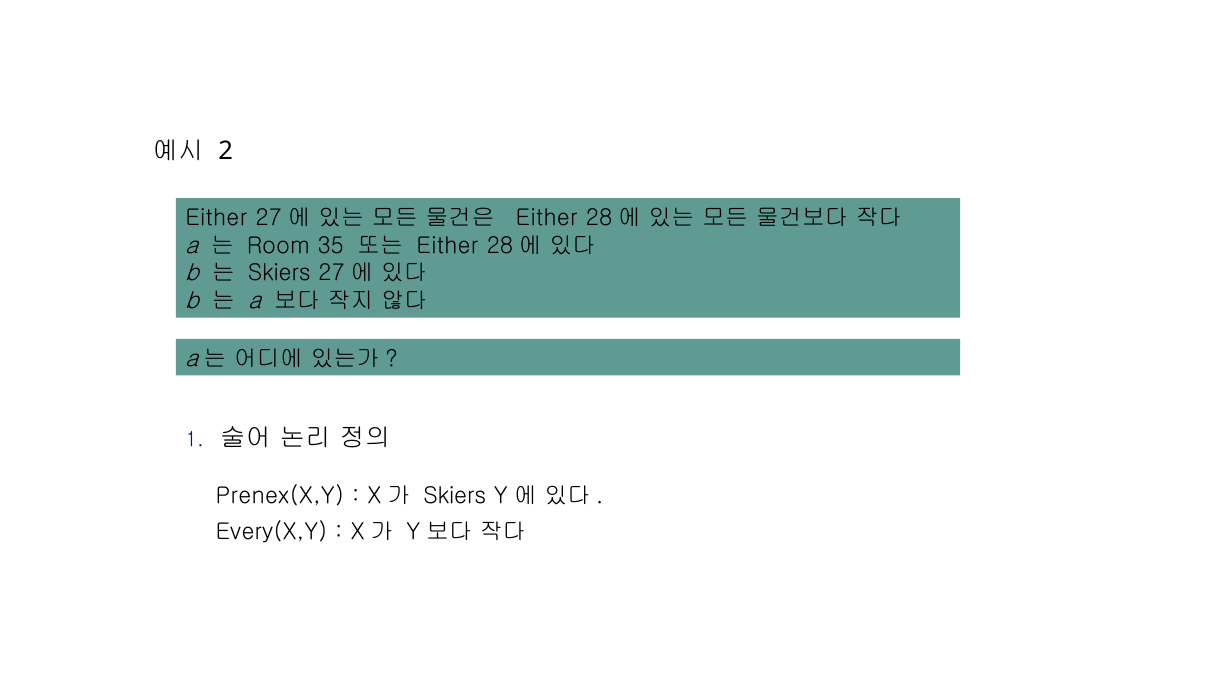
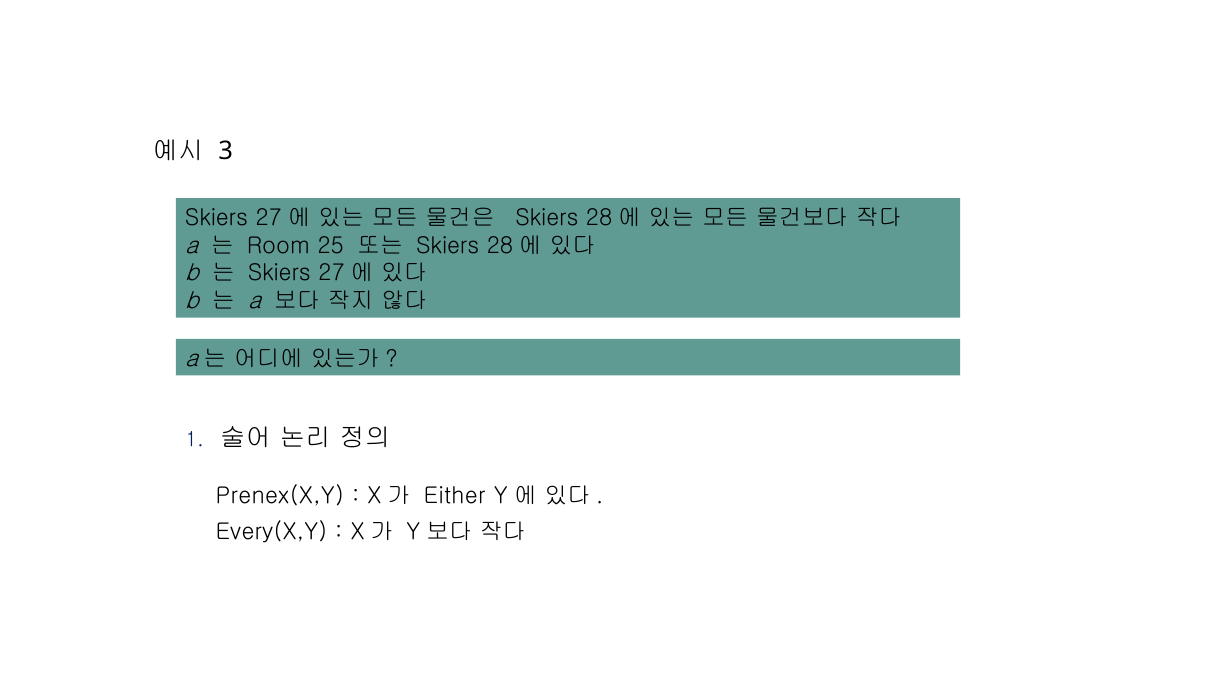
2: 2 -> 3
Either at (216, 218): Either -> Skiers
Either at (547, 218): Either -> Skiers
35: 35 -> 25
Either at (448, 246): Either -> Skiers
Skiers at (455, 496): Skiers -> Either
